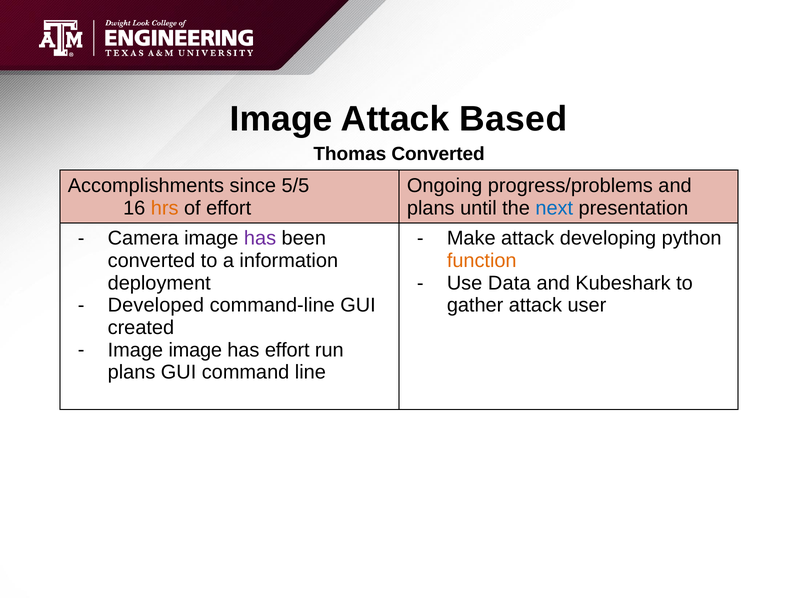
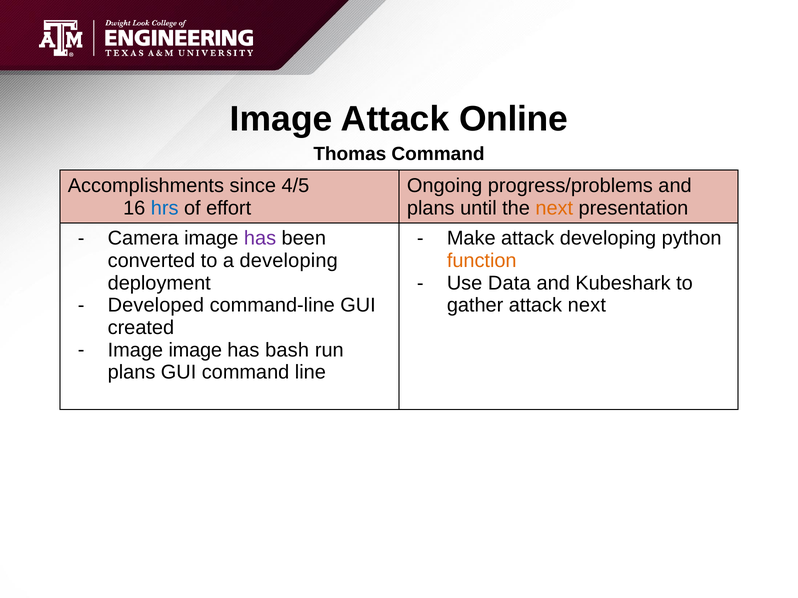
Based: Based -> Online
Thomas Converted: Converted -> Command
5/5: 5/5 -> 4/5
hrs colour: orange -> blue
next at (554, 208) colour: blue -> orange
a information: information -> developing
attack user: user -> next
has effort: effort -> bash
